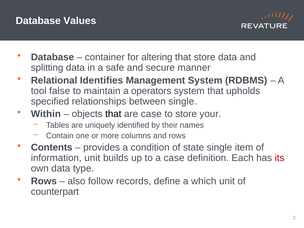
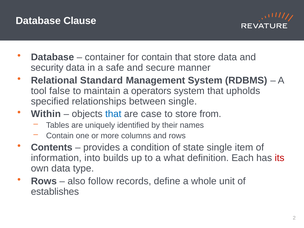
Values: Values -> Clause
for altering: altering -> contain
splitting: splitting -> security
Identifies: Identifies -> Standard
that at (113, 114) colour: black -> blue
your: your -> from
information unit: unit -> into
a case: case -> what
which: which -> whole
counterpart: counterpart -> establishes
